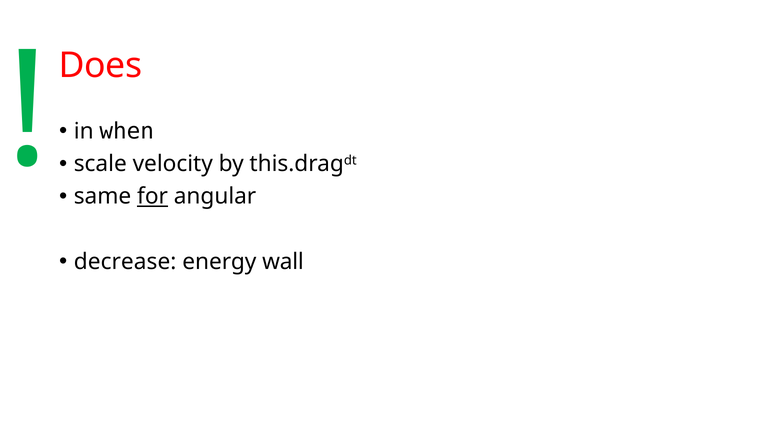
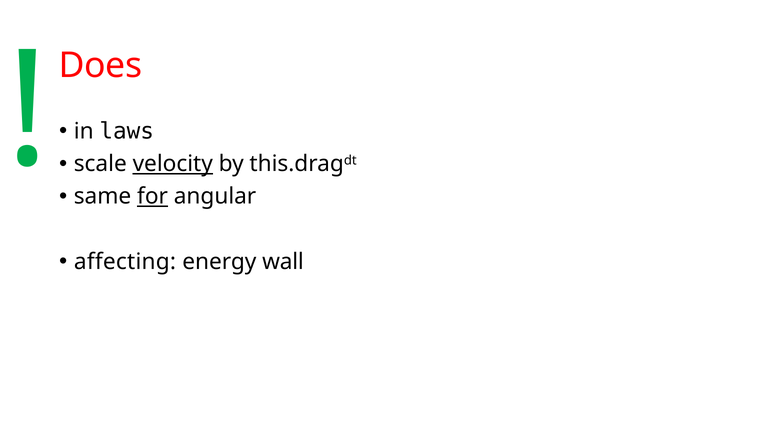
when: when -> laws
velocity underline: none -> present
decrease: decrease -> affecting
